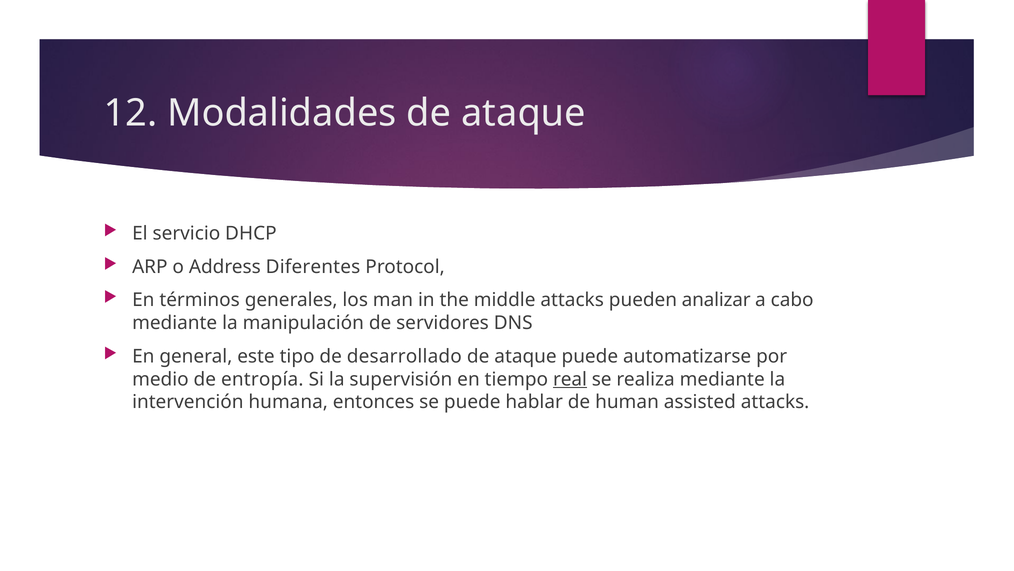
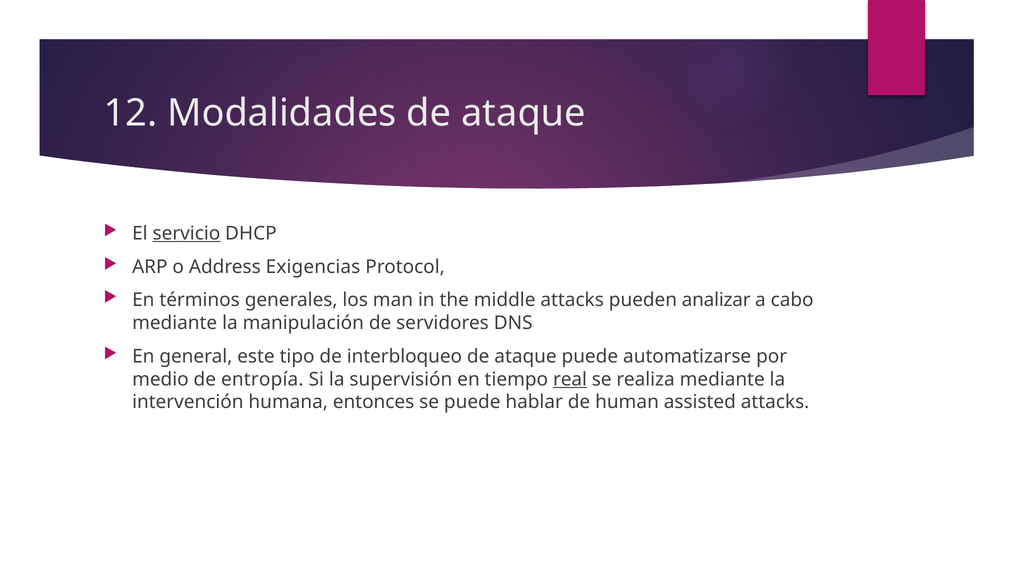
servicio underline: none -> present
Diferentes: Diferentes -> Exigencias
desarrollado: desarrollado -> interbloqueo
